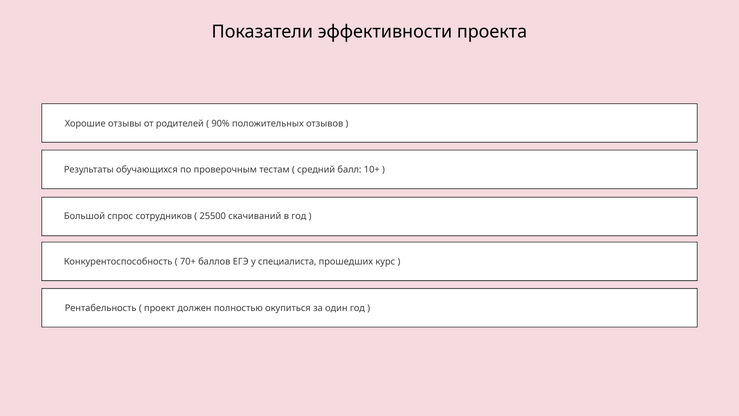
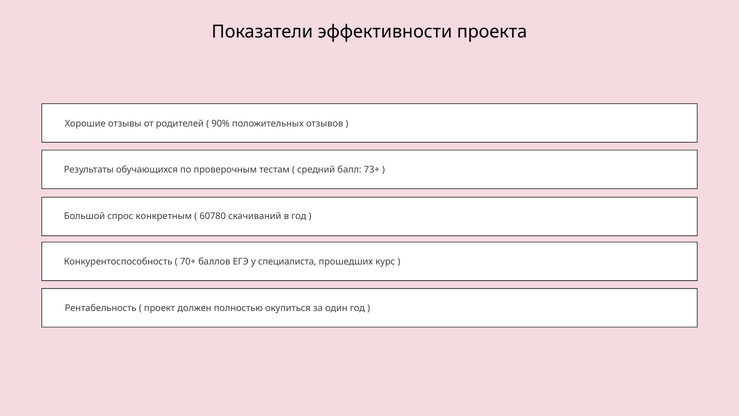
10+: 10+ -> 73+
сотрудников: сотрудников -> конкретным
25500: 25500 -> 60780
